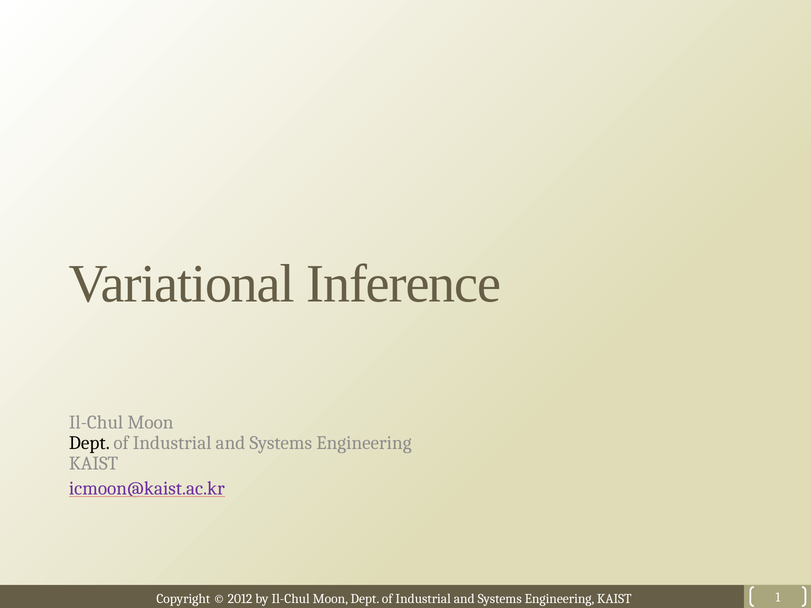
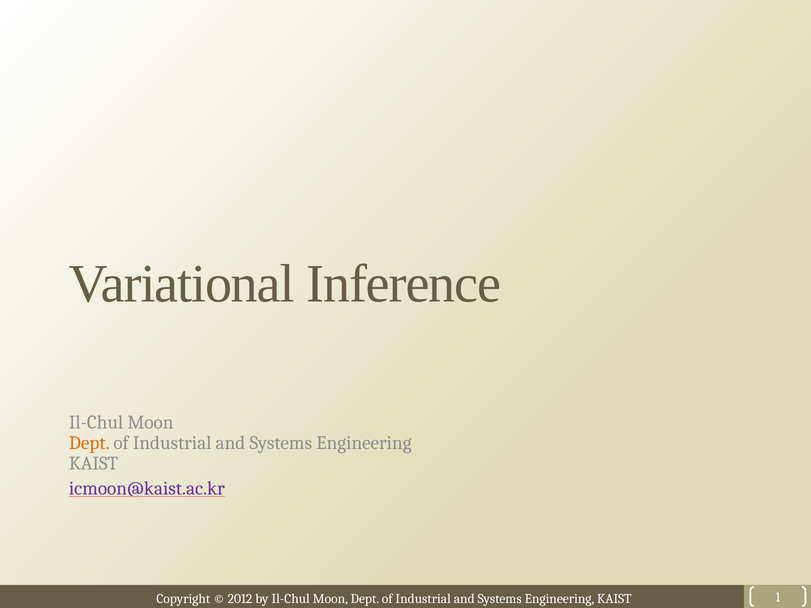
Dept at (89, 443) colour: black -> orange
